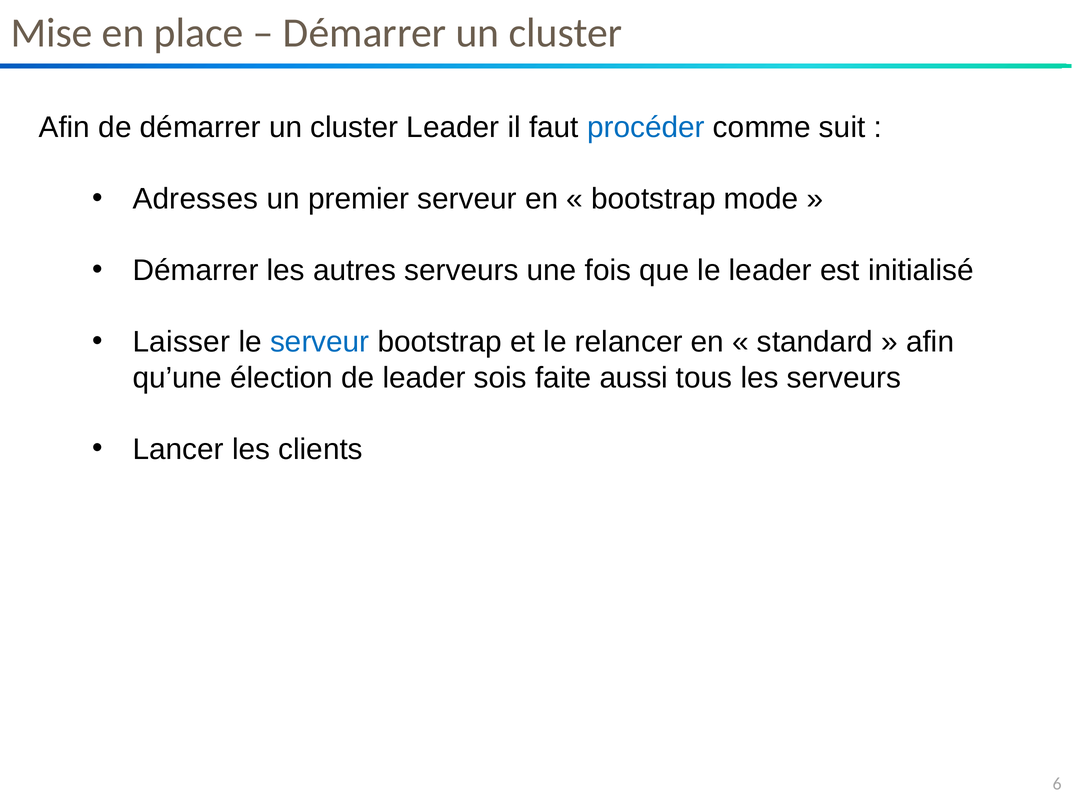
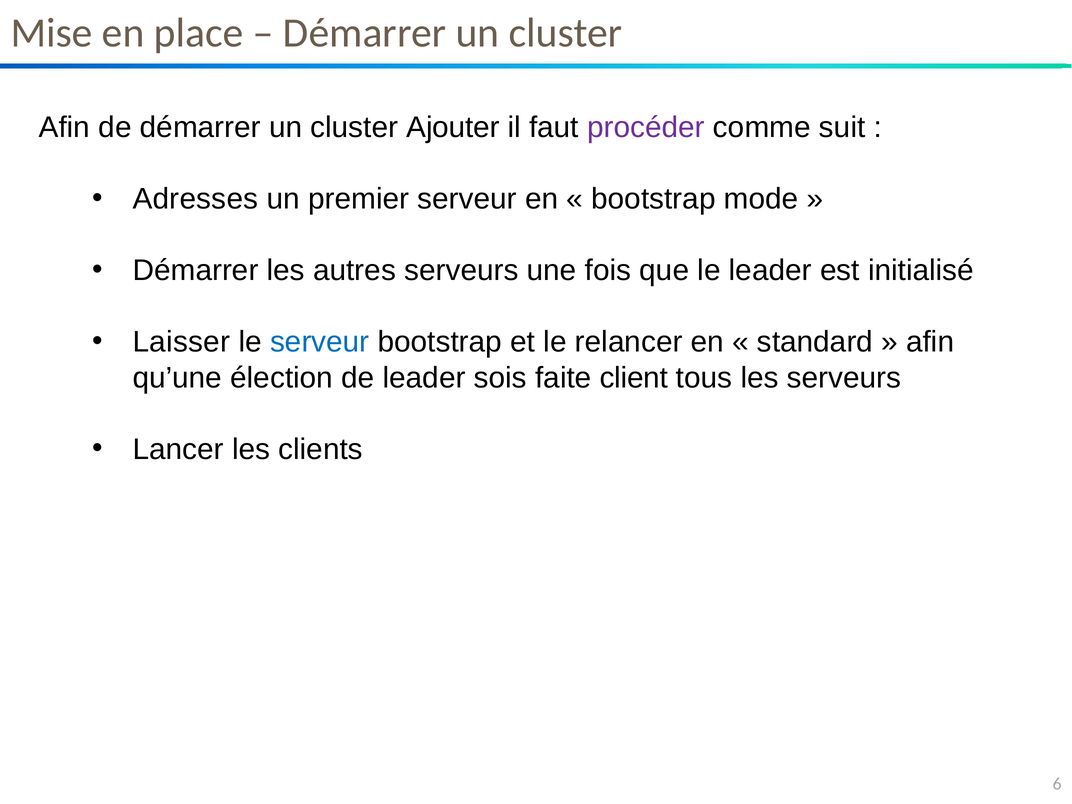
cluster Leader: Leader -> Ajouter
procéder colour: blue -> purple
aussi: aussi -> client
